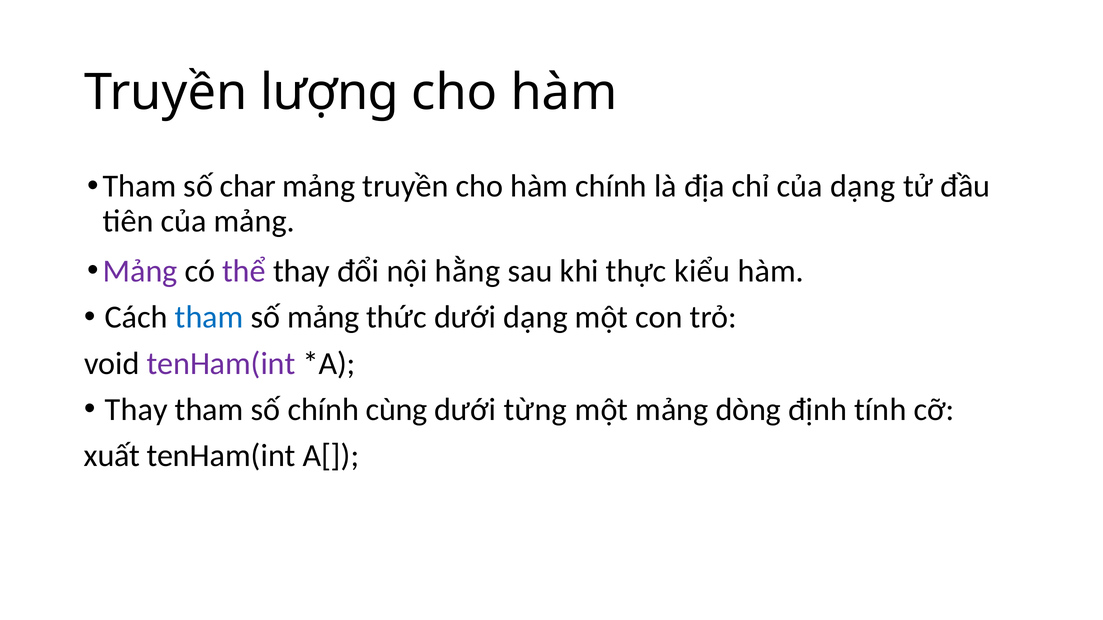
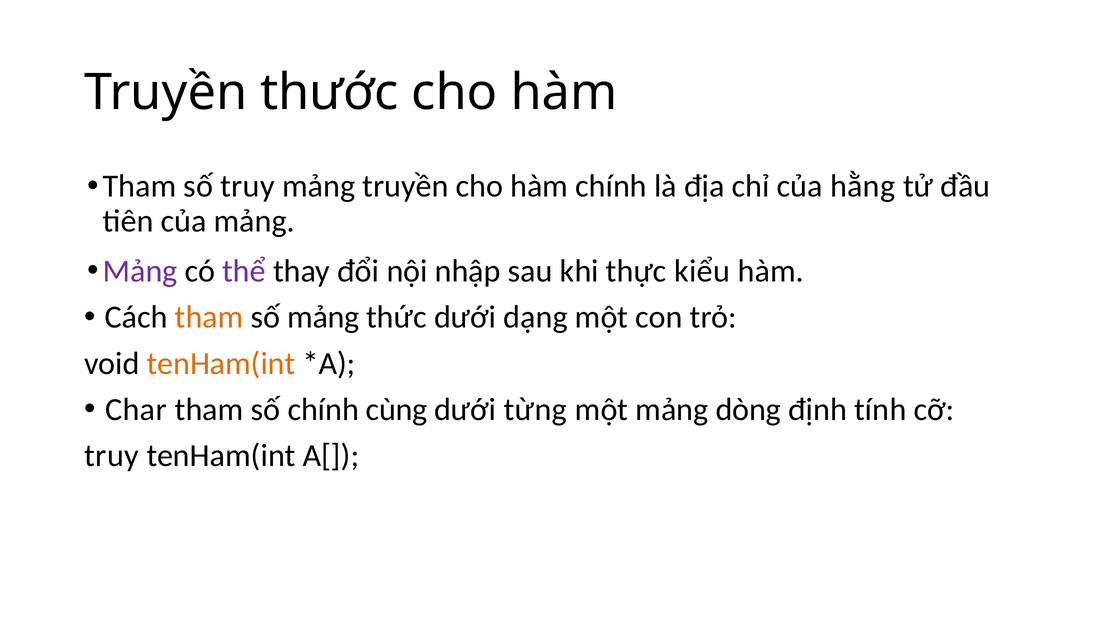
lượng: lượng -> thước
số char: char -> truy
của dạng: dạng -> hằng
hằng: hằng -> nhập
tham at (209, 317) colour: blue -> orange
tenHam(int at (221, 364) colour: purple -> orange
Thay at (136, 410): Thay -> Char
xuất at (112, 456): xuất -> truy
